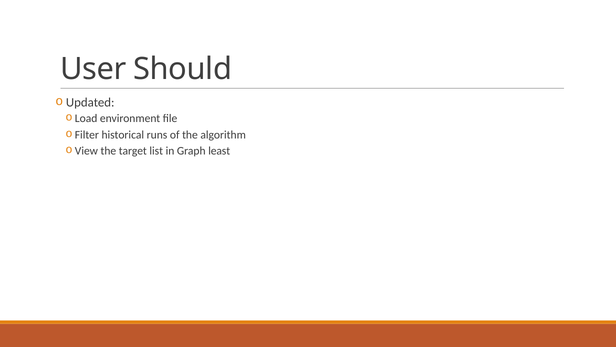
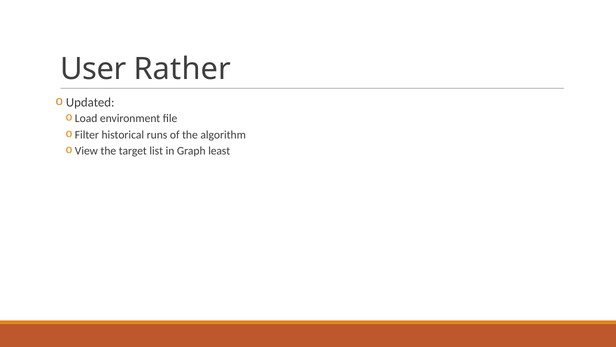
Should: Should -> Rather
